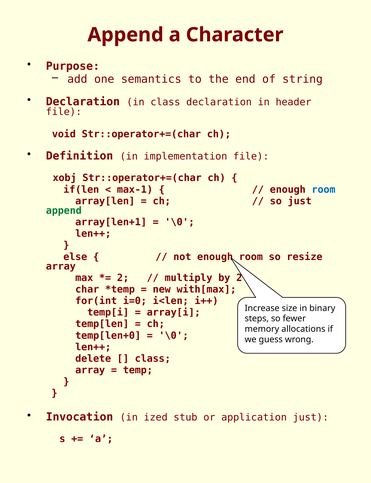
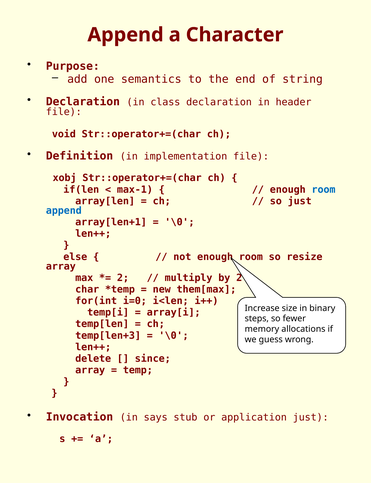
append at (64, 211) colour: green -> blue
with[max: with[max -> them[max
temp[len+0: temp[len+0 -> temp[len+3
class at (153, 358): class -> since
ized: ized -> says
